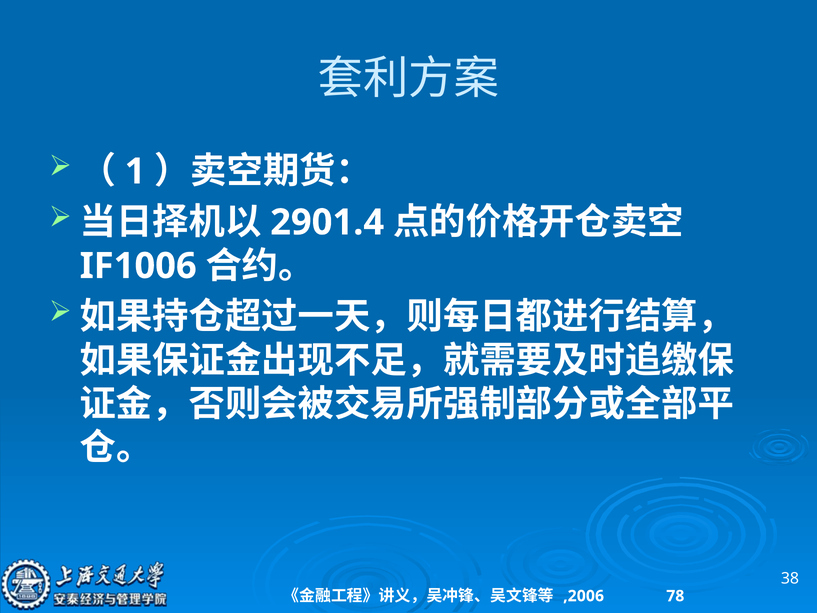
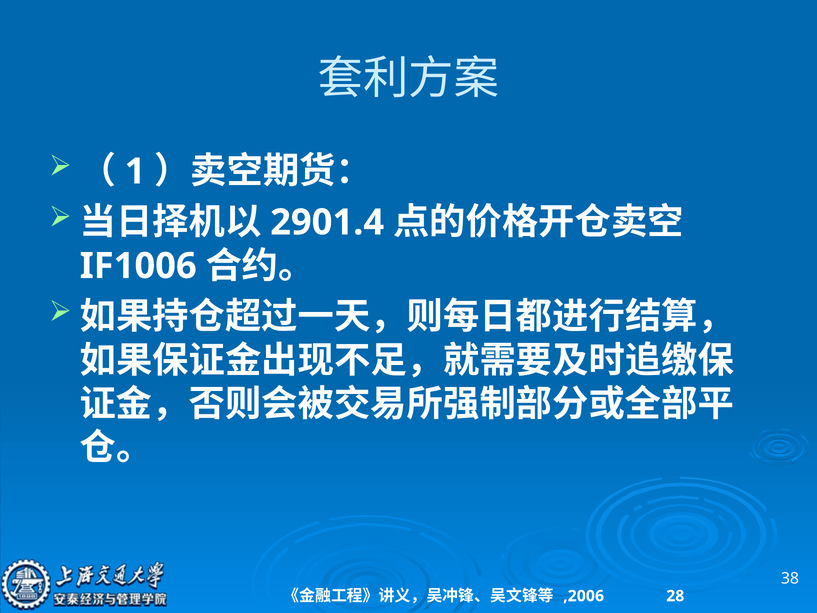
78: 78 -> 28
